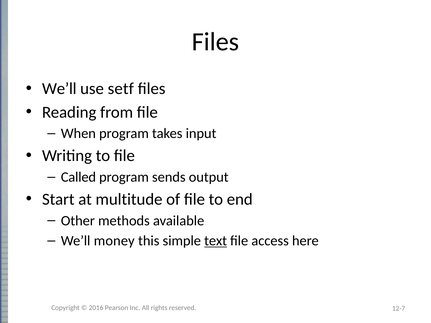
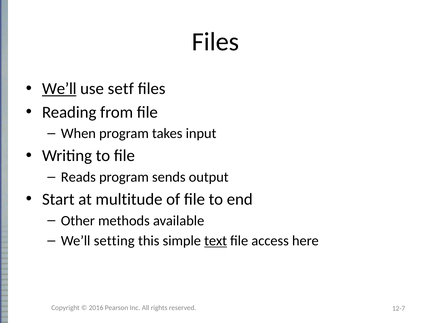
We’ll at (59, 89) underline: none -> present
Called: Called -> Reads
money: money -> setting
